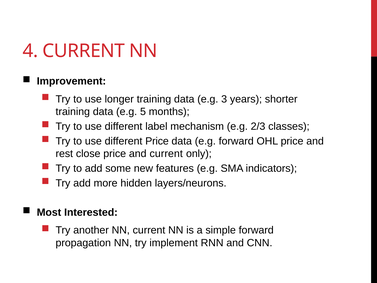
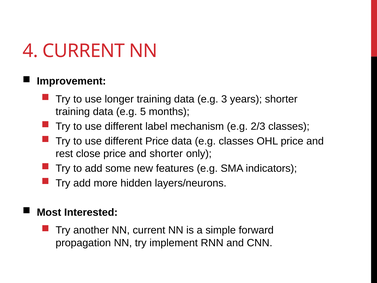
e.g forward: forward -> classes
and current: current -> shorter
